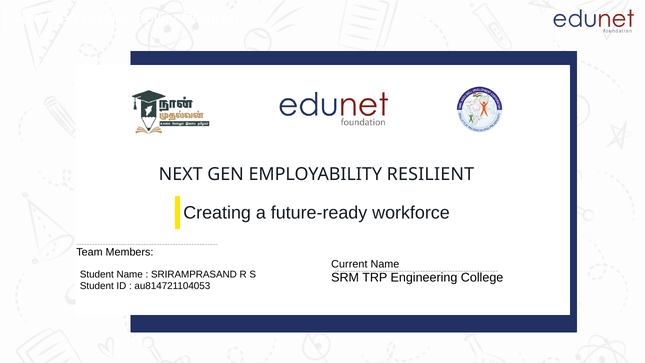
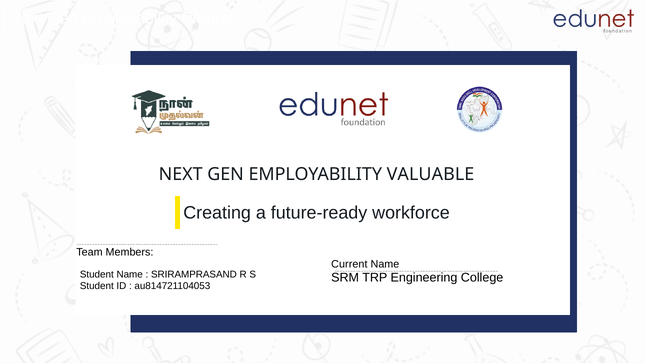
RESILIENT: RESILIENT -> VALUABLE
